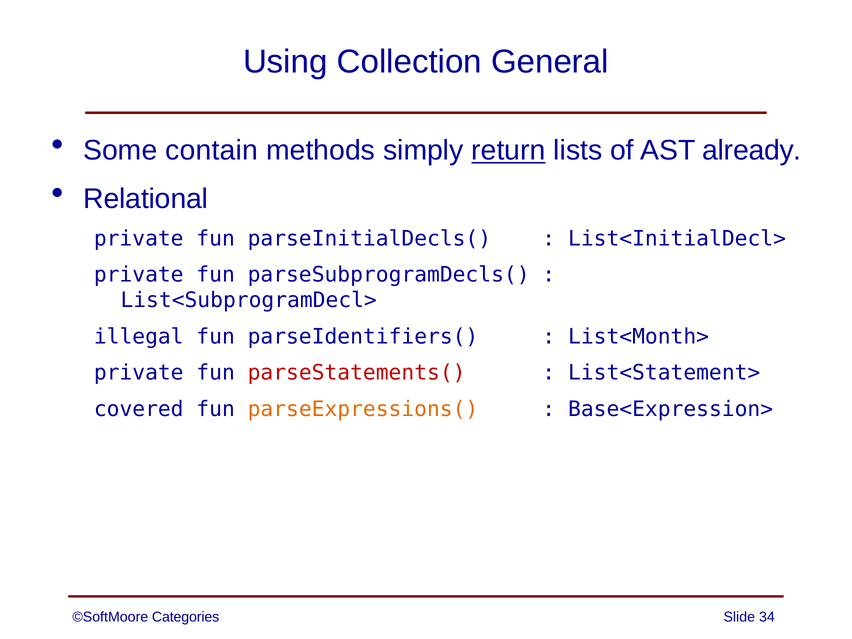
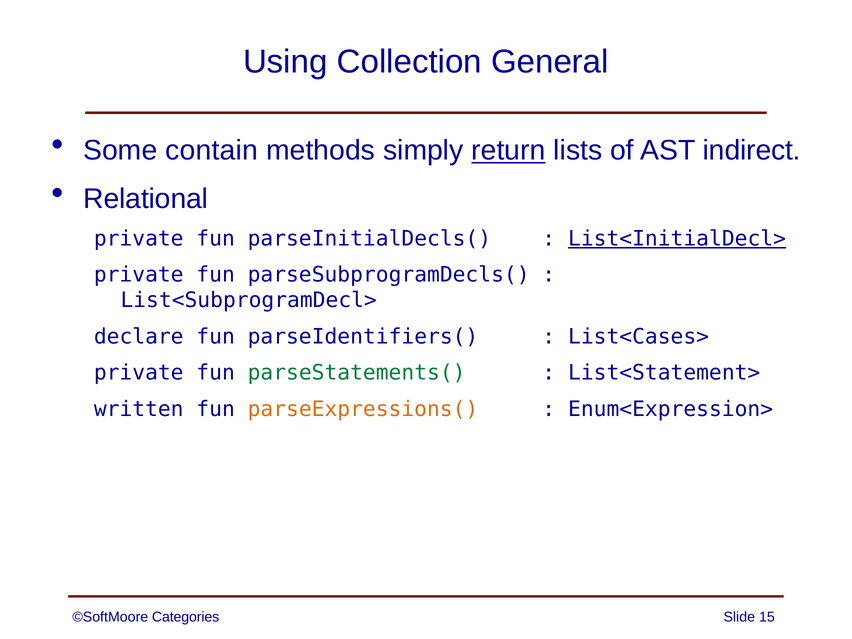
already: already -> indirect
List<InitialDecl> underline: none -> present
illegal: illegal -> declare
List<Month>: List<Month> -> List<Cases>
parseStatements( colour: red -> green
covered: covered -> written
Base<Expression>: Base<Expression> -> Enum<Expression>
34: 34 -> 15
